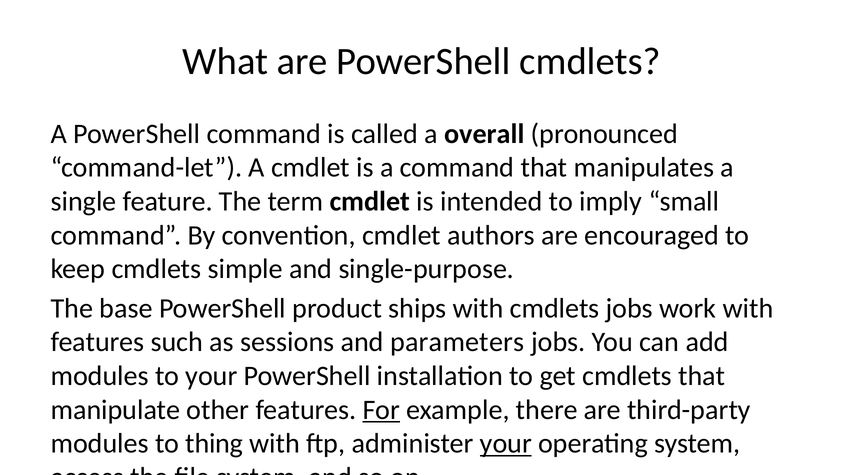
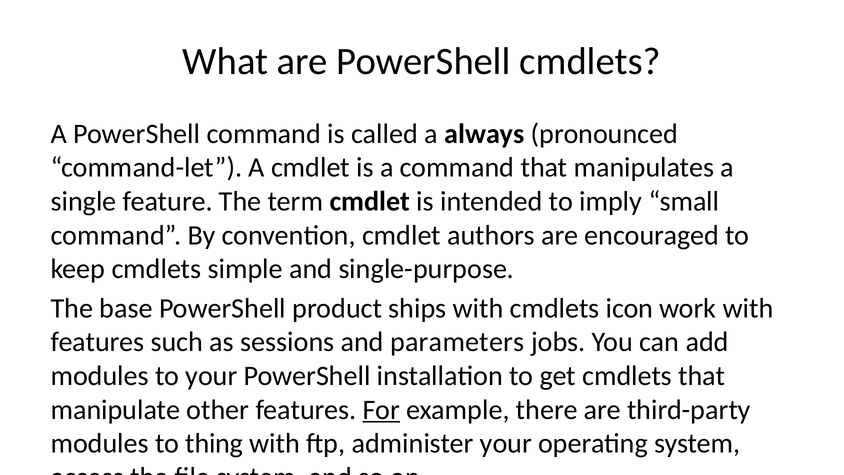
overall: overall -> always
cmdlets jobs: jobs -> icon
your at (506, 443) underline: present -> none
